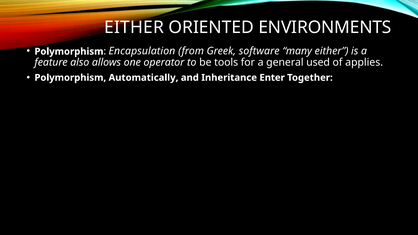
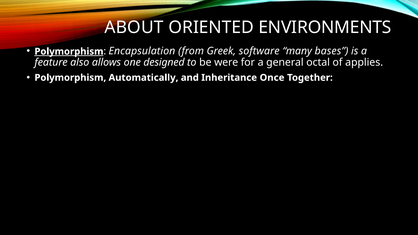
EITHER at (134, 27): EITHER -> ABOUT
Polymorphism at (69, 52) underline: none -> present
many either: either -> bases
operator: operator -> designed
tools: tools -> were
used: used -> octal
Enter: Enter -> Once
